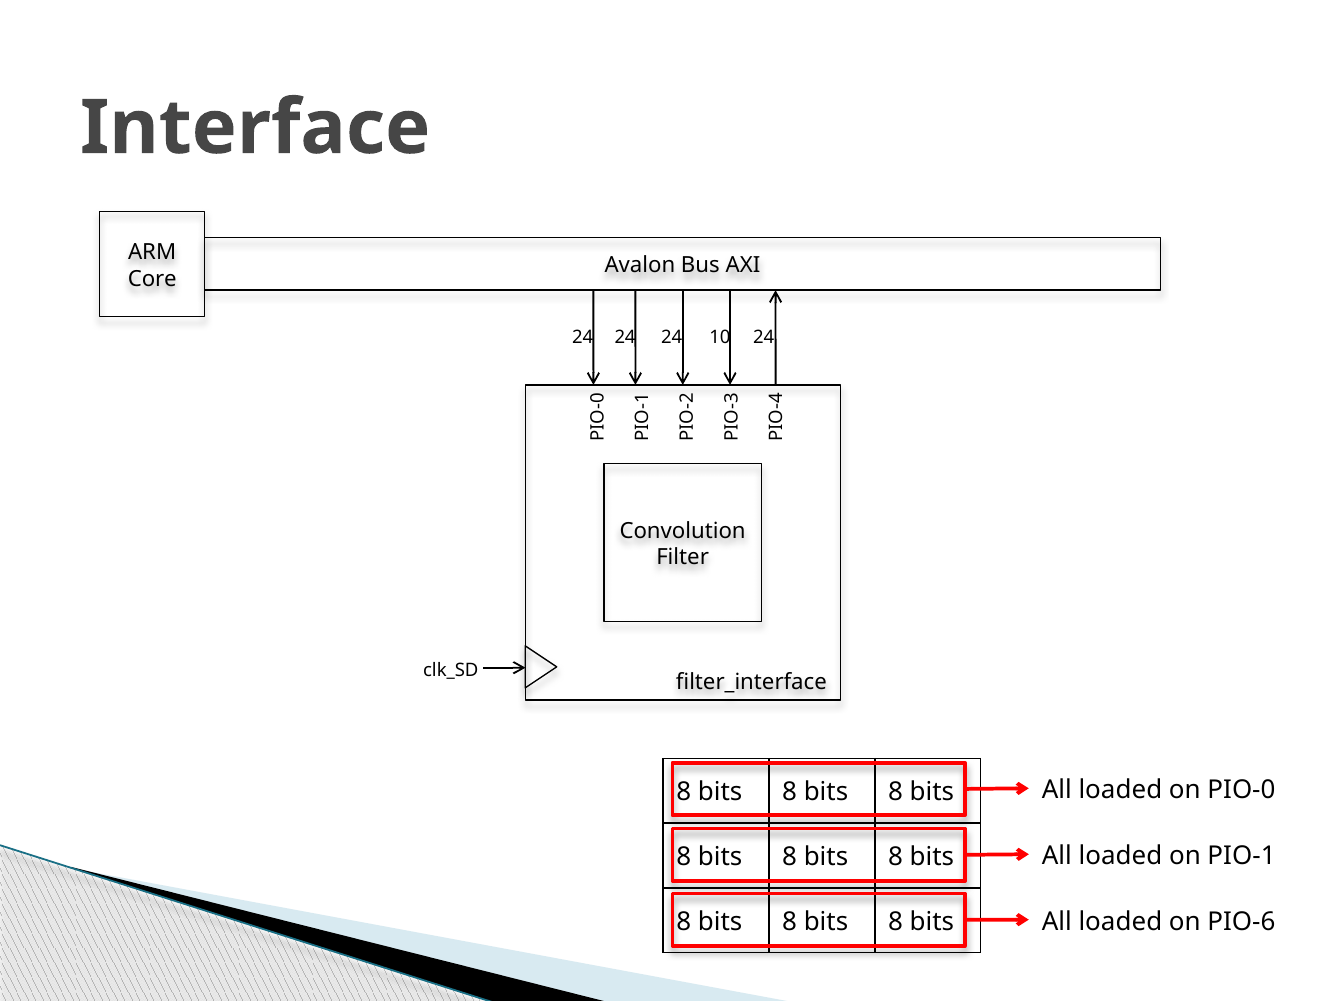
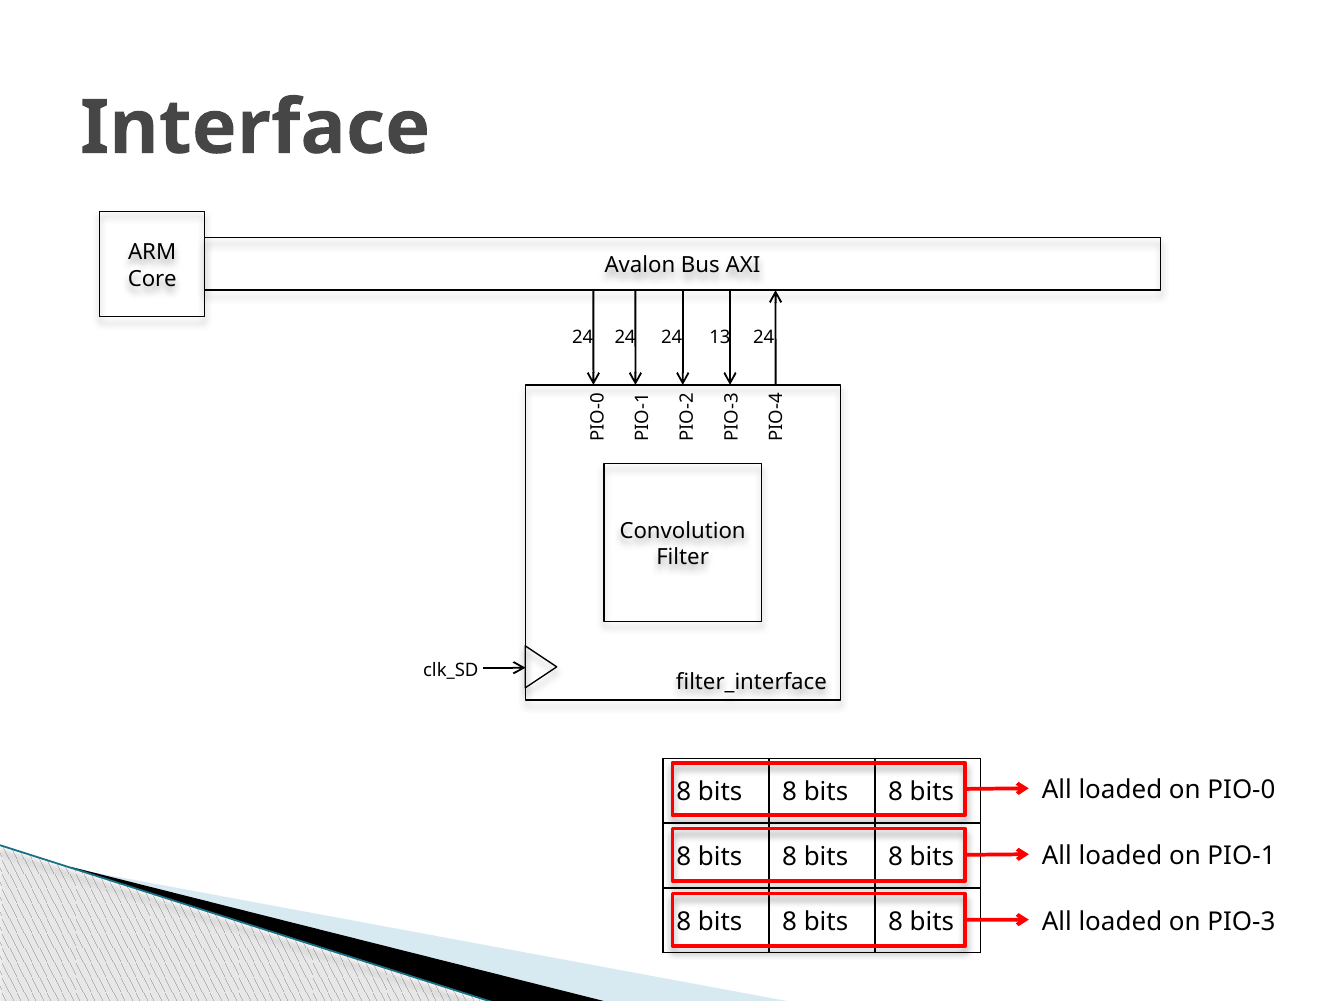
10: 10 -> 13
PIO-6: PIO-6 -> PIO-3
